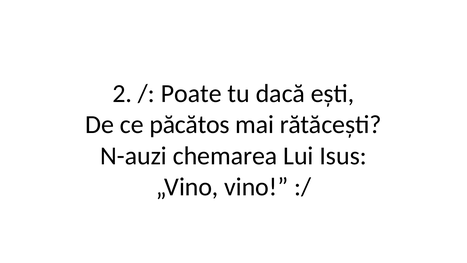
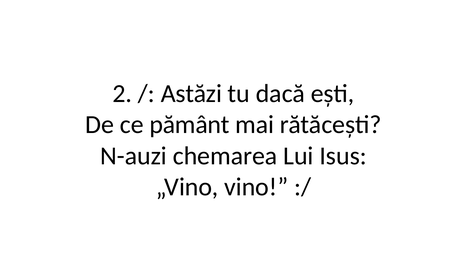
Poate: Poate -> Astăzi
păcătos: păcătos -> pământ
